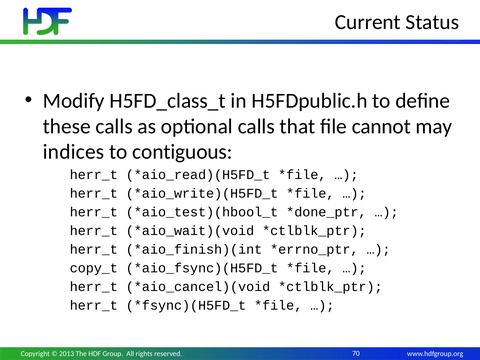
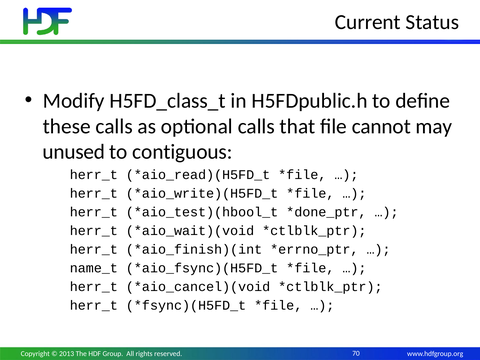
indices: indices -> unused
copy_t: copy_t -> name_t
